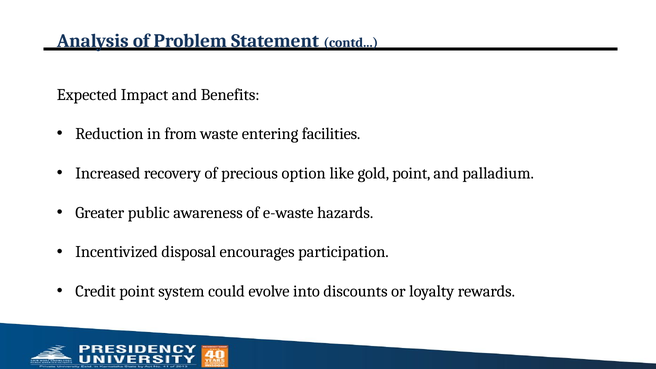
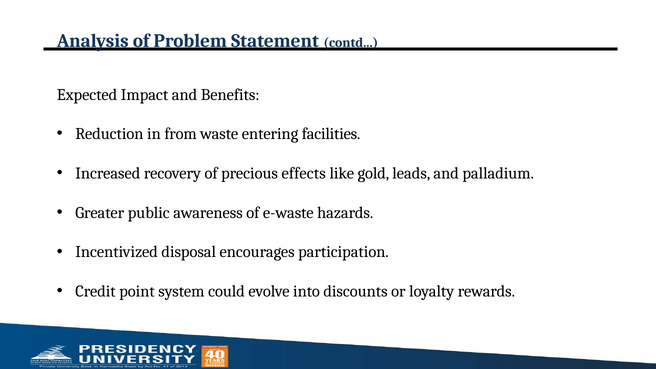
option: option -> effects
gold point: point -> leads
